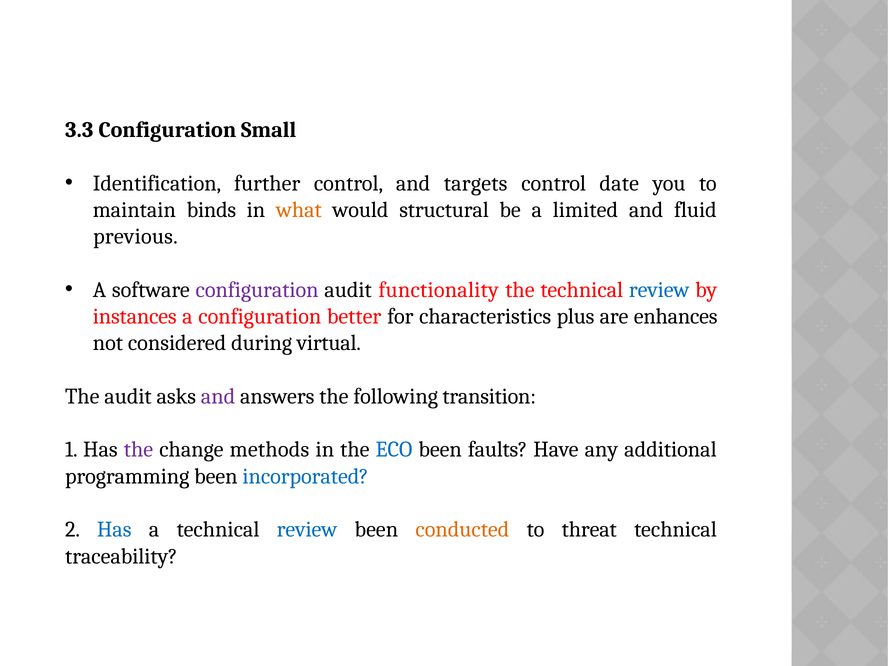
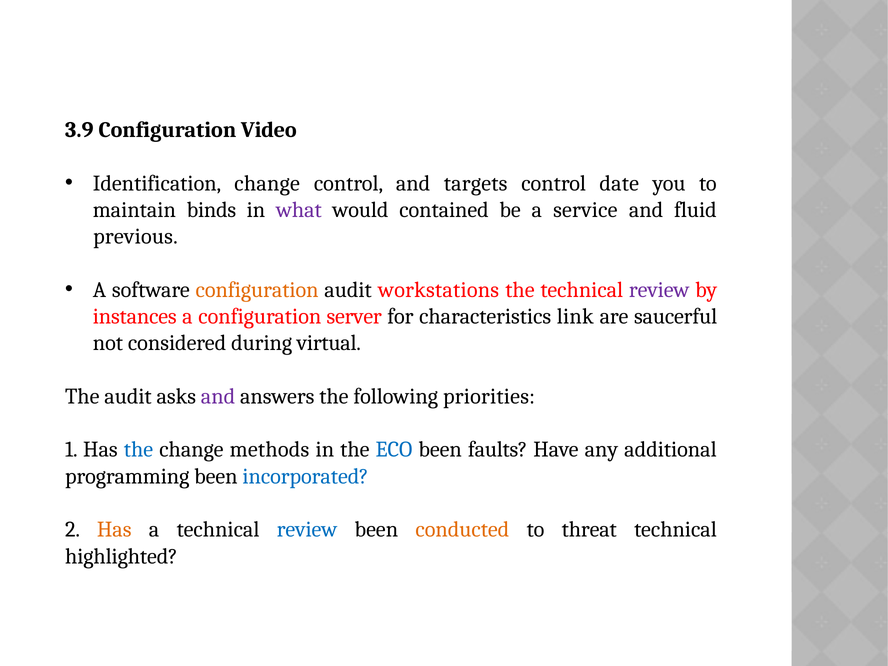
3.3: 3.3 -> 3.9
Small: Small -> Video
Identification further: further -> change
what colour: orange -> purple
structural: structural -> contained
limited: limited -> service
configuration at (257, 290) colour: purple -> orange
functionality: functionality -> workstations
review at (659, 290) colour: blue -> purple
better: better -> server
plus: plus -> link
enhances: enhances -> saucerful
transition: transition -> priorities
the at (139, 450) colour: purple -> blue
Has at (114, 530) colour: blue -> orange
traceability: traceability -> highlighted
